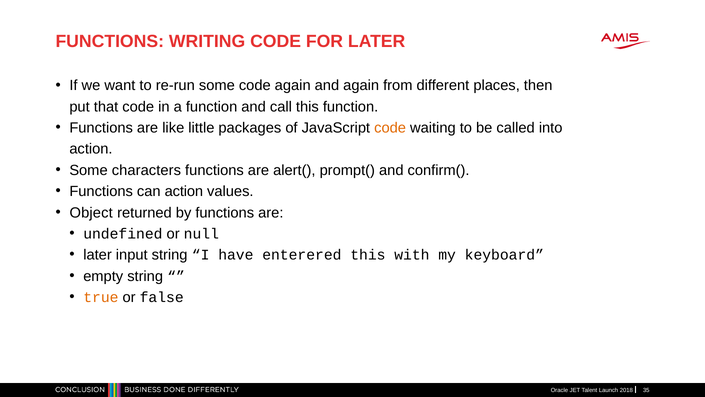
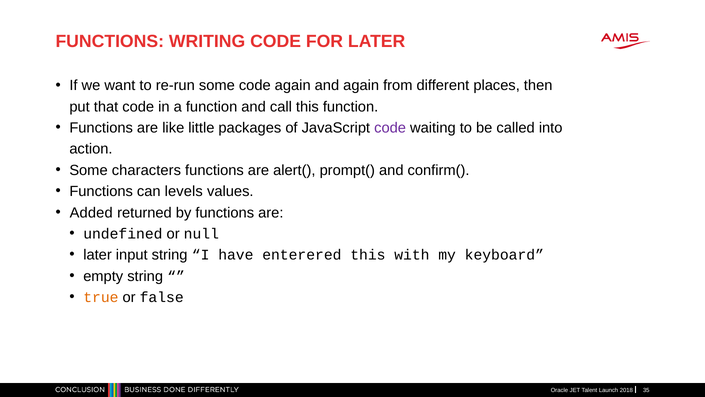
code at (390, 128) colour: orange -> purple
can action: action -> levels
Object: Object -> Added
